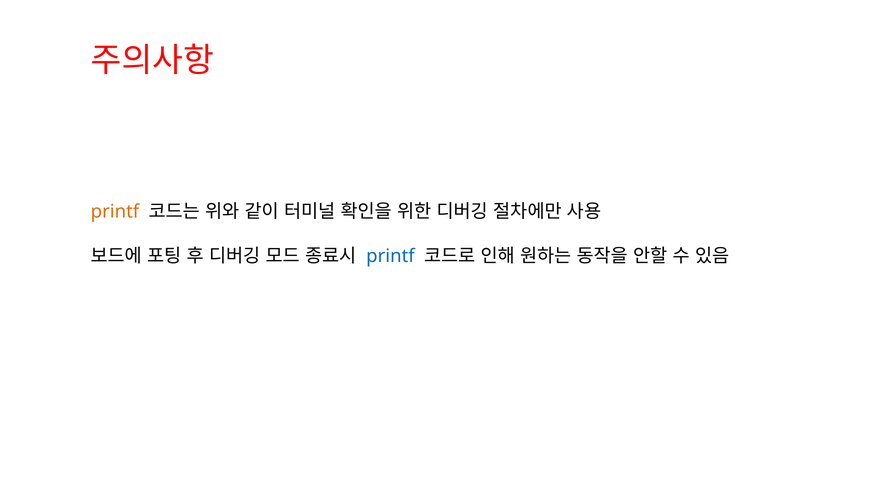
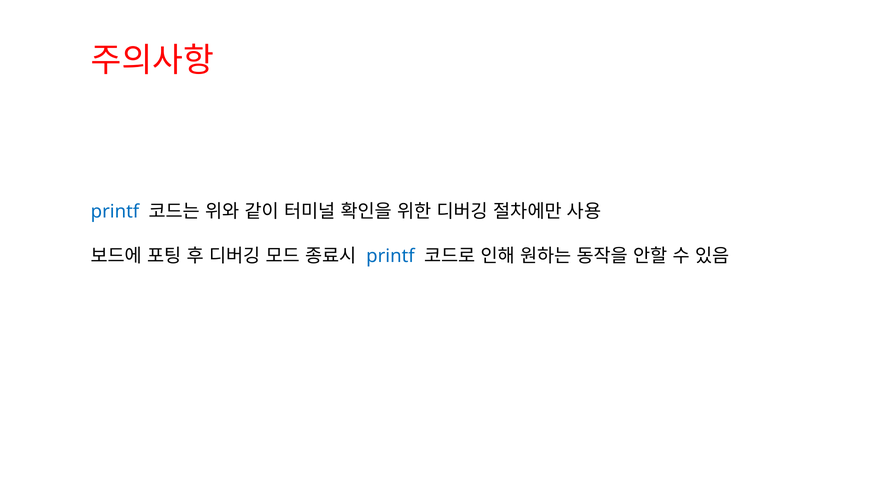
printf at (115, 211) colour: orange -> blue
